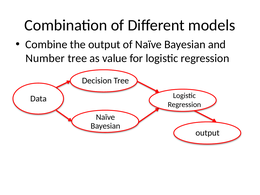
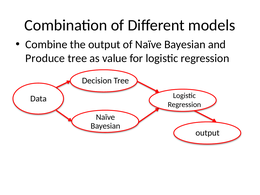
Number: Number -> Produce
